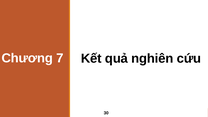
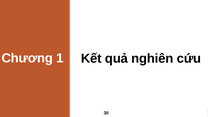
7: 7 -> 1
